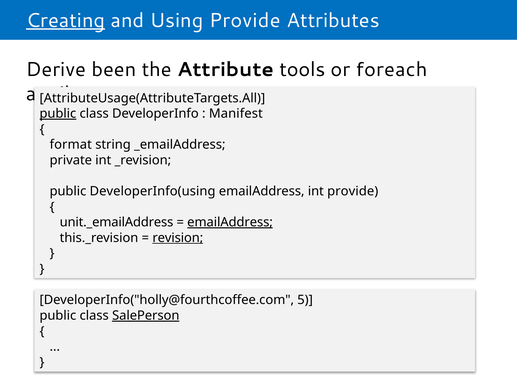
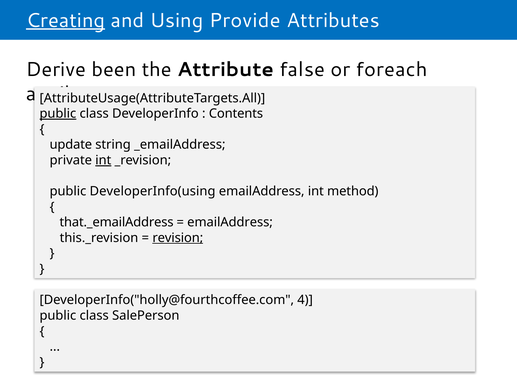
tools: tools -> false
Manifest: Manifest -> Contents
format: format -> update
int at (103, 160) underline: none -> present
int provide: provide -> method
unit._emailAddress: unit._emailAddress -> that._emailAddress
emailAddress at (230, 222) underline: present -> none
5: 5 -> 4
SalePerson underline: present -> none
